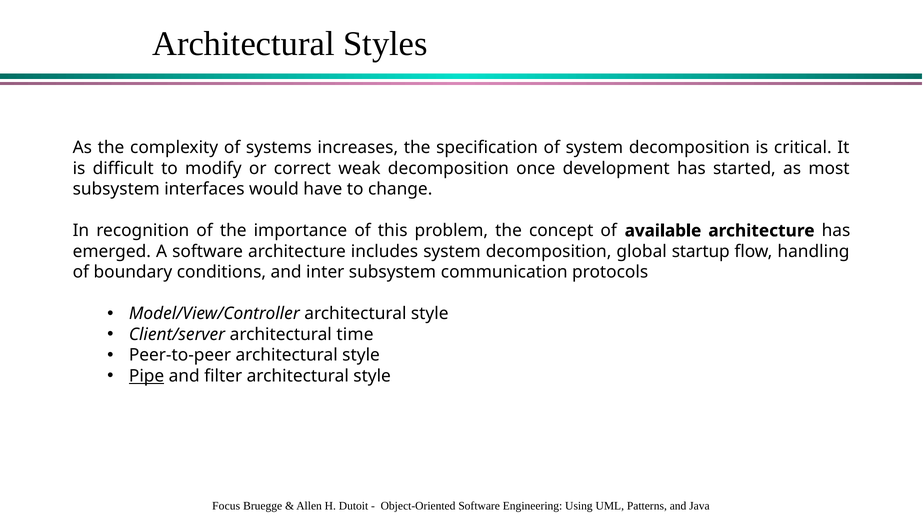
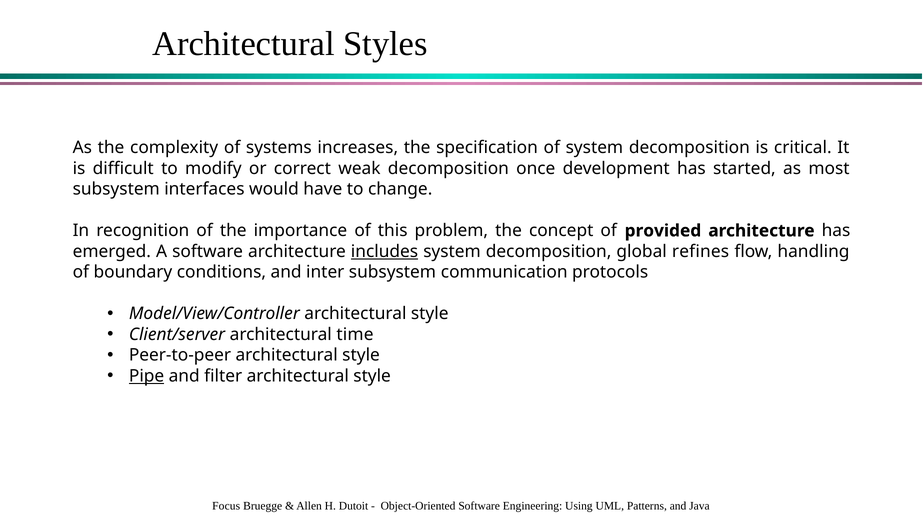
available: available -> provided
includes underline: none -> present
startup: startup -> refines
